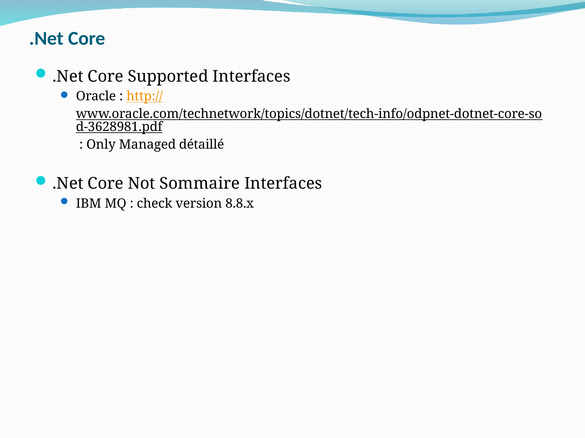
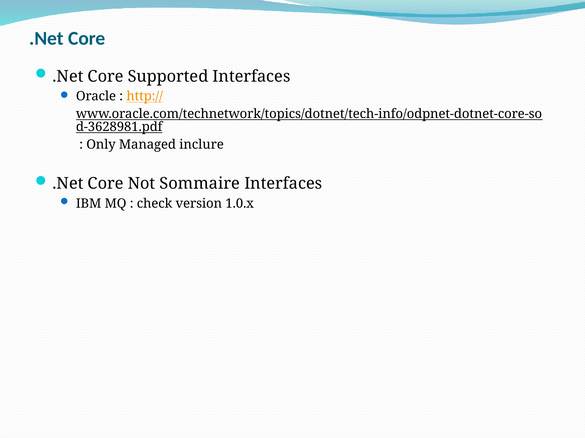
détaillé: détaillé -> inclure
8.8.x: 8.8.x -> 1.0.x
